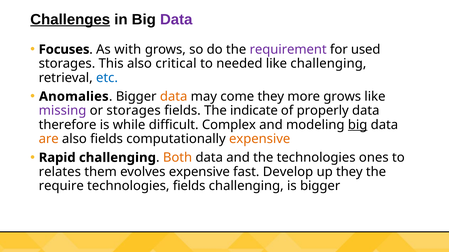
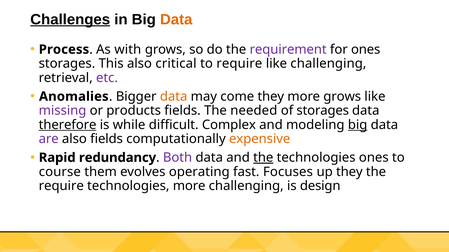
Data at (176, 20) colour: purple -> orange
Focuses: Focuses -> Process
for used: used -> ones
to needed: needed -> require
etc colour: blue -> purple
or storages: storages -> products
indicate: indicate -> needed
of properly: properly -> storages
therefore underline: none -> present
are colour: orange -> purple
Rapid challenging: challenging -> redundancy
Both colour: orange -> purple
the at (263, 158) underline: none -> present
relates: relates -> course
evolves expensive: expensive -> operating
Develop: Develop -> Focuses
technologies fields: fields -> more
is bigger: bigger -> design
